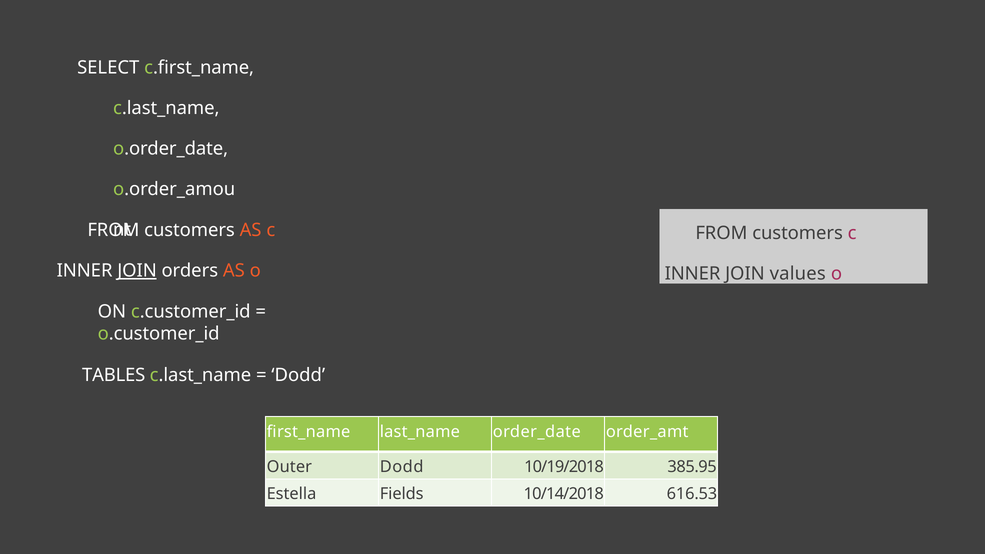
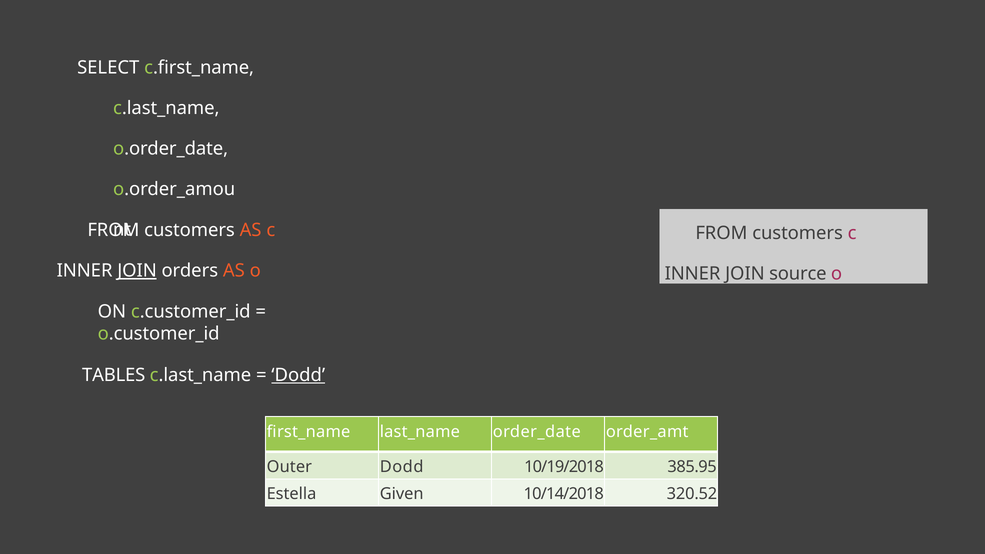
values: values -> source
Dodd at (298, 375) underline: none -> present
Fields: Fields -> Given
616.53: 616.53 -> 320.52
